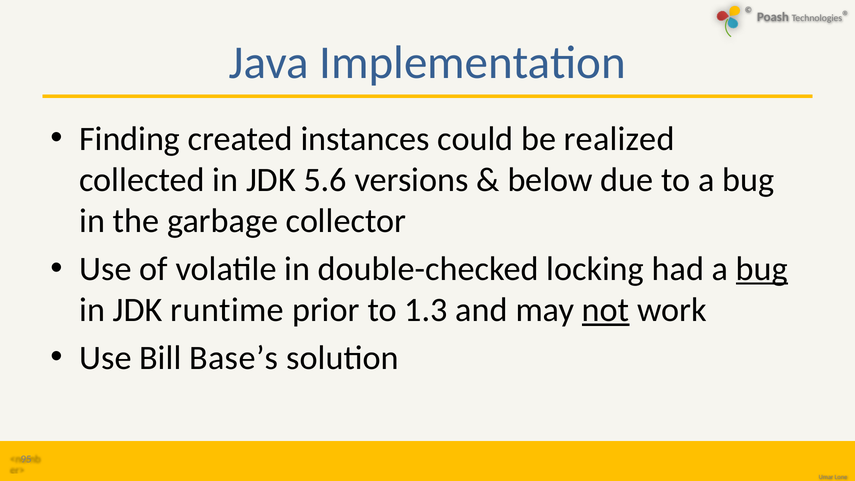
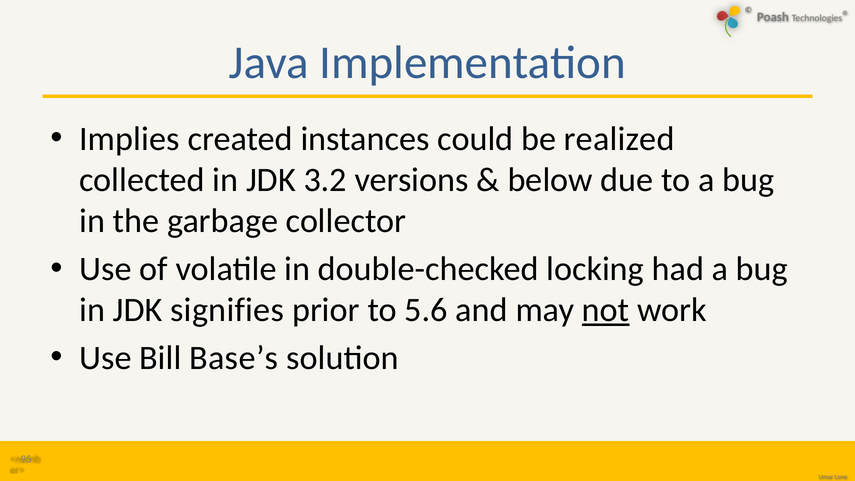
Finding: Finding -> Implies
5.6: 5.6 -> 3.2
bug at (762, 269) underline: present -> none
runtime: runtime -> signifies
1.3: 1.3 -> 5.6
